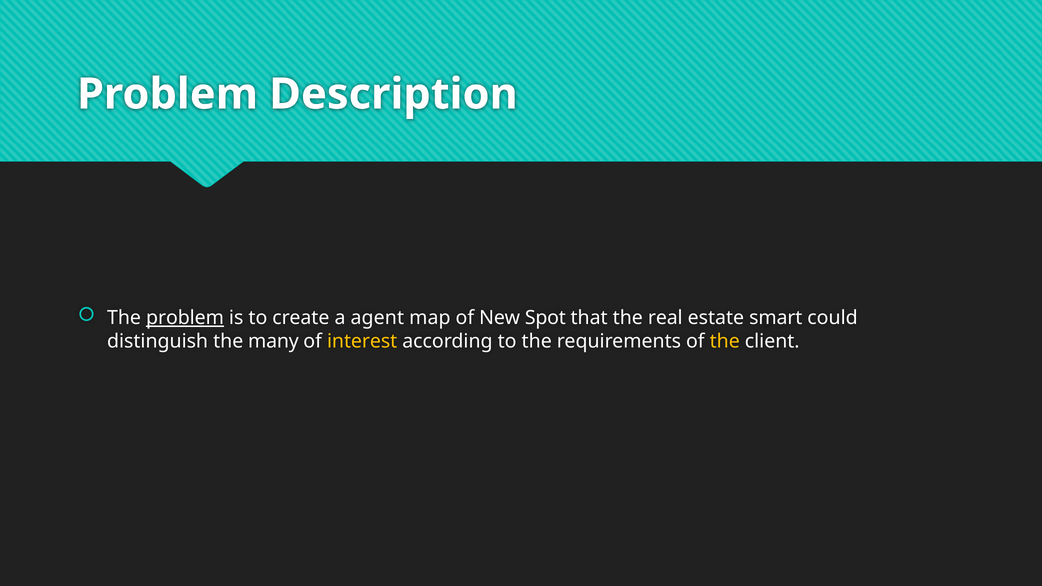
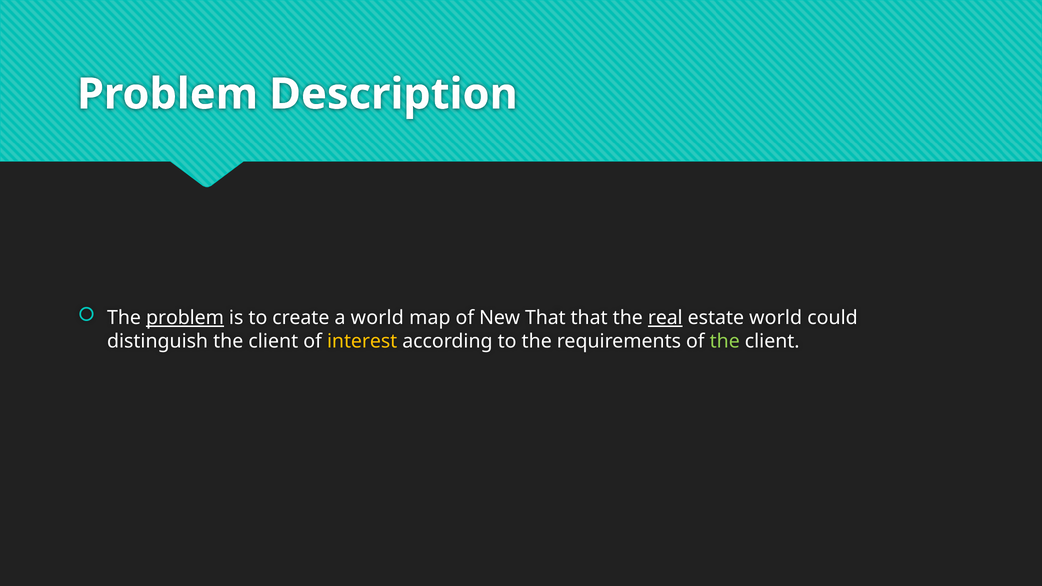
a agent: agent -> world
New Spot: Spot -> That
real underline: none -> present
estate smart: smart -> world
distinguish the many: many -> client
the at (725, 341) colour: yellow -> light green
